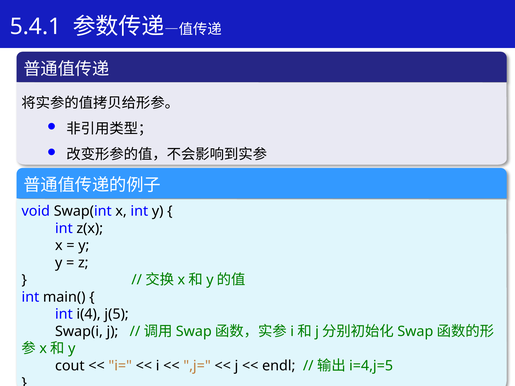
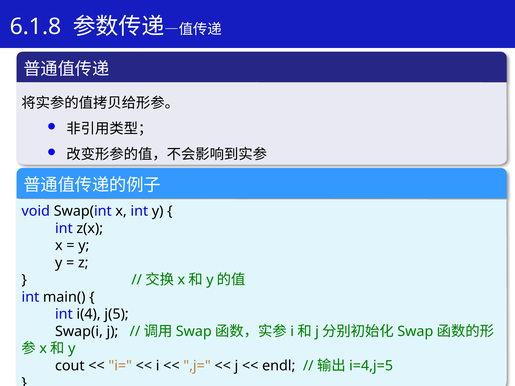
5.4.1: 5.4.1 -> 6.1.8
